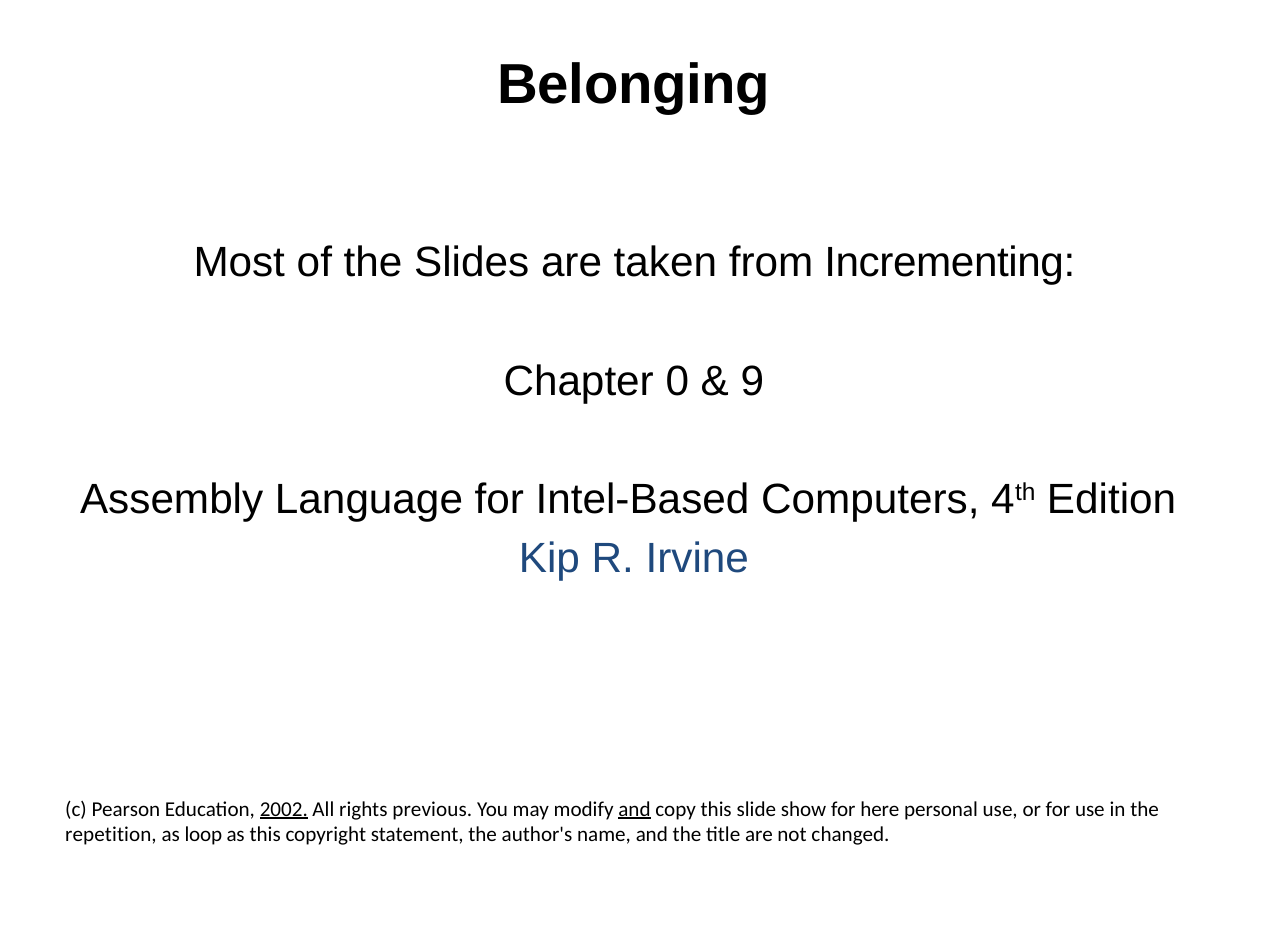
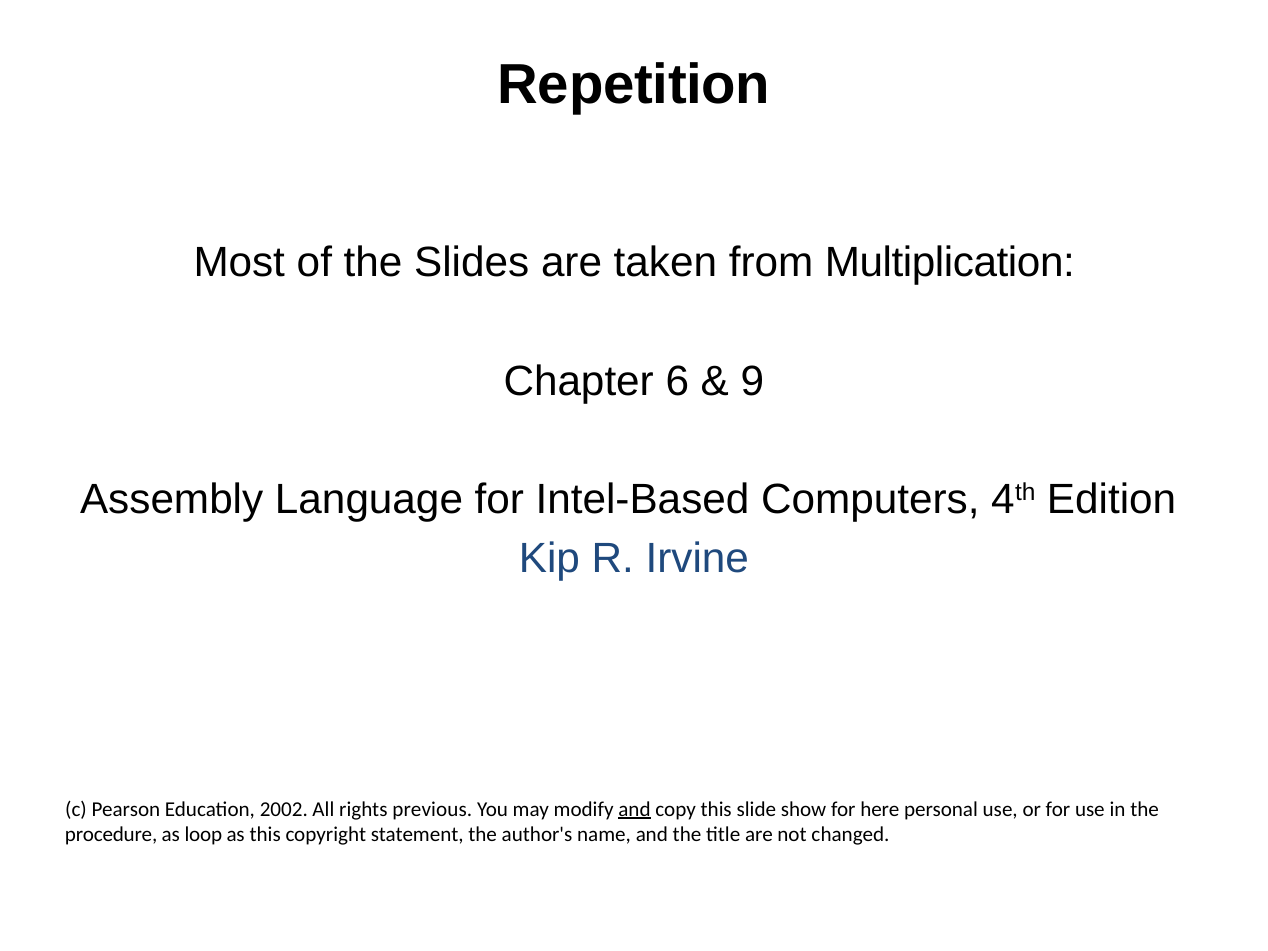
Belonging: Belonging -> Repetition
Incrementing: Incrementing -> Multiplication
0: 0 -> 6
2002 underline: present -> none
repetition: repetition -> procedure
